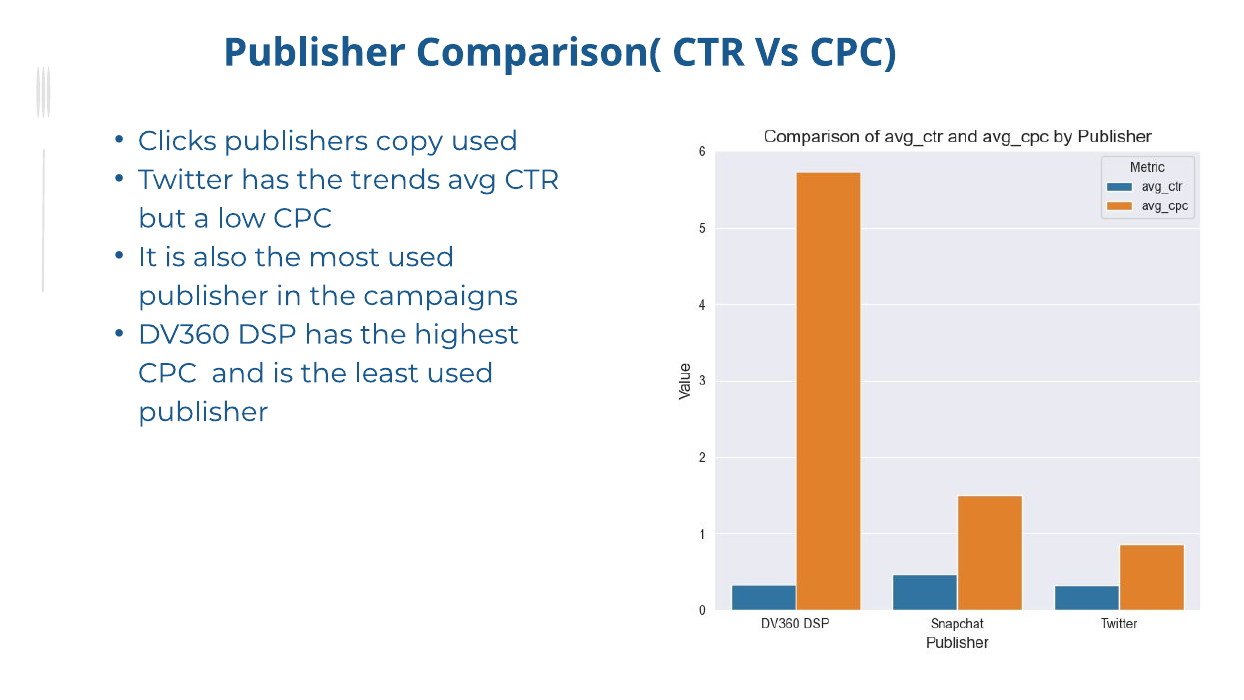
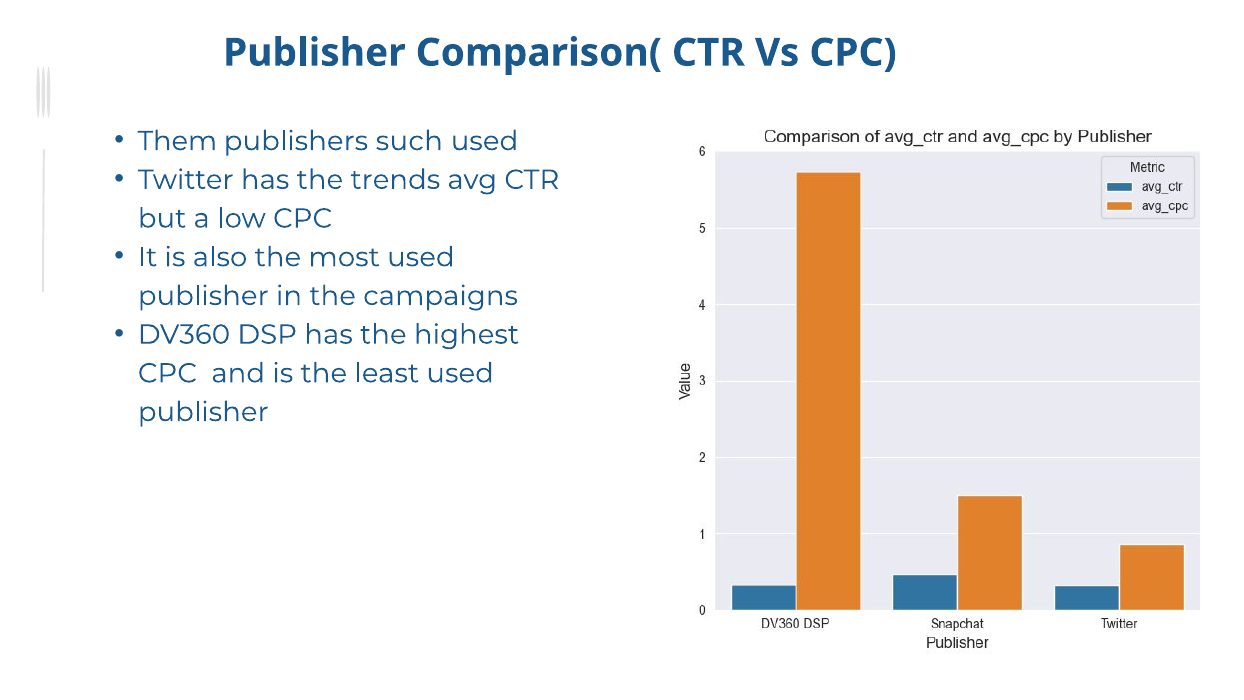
Clicks: Clicks -> Them
copy: copy -> such
